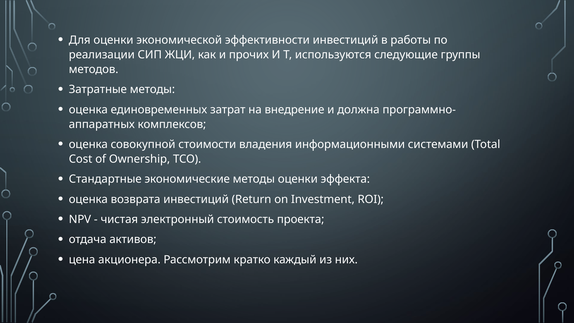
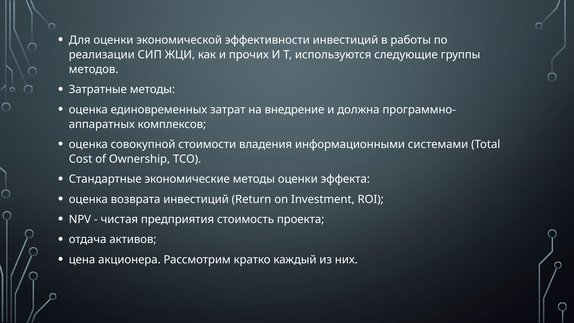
электронный: электронный -> предприятия
